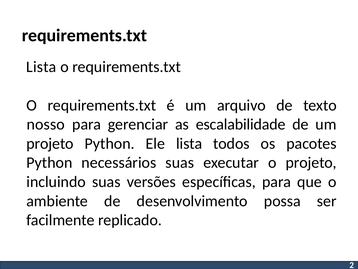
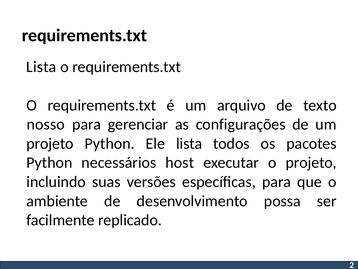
escalabilidade: escalabilidade -> configurações
necessários suas: suas -> host
